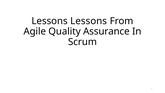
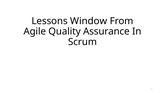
Lessons Lessons: Lessons -> Window
